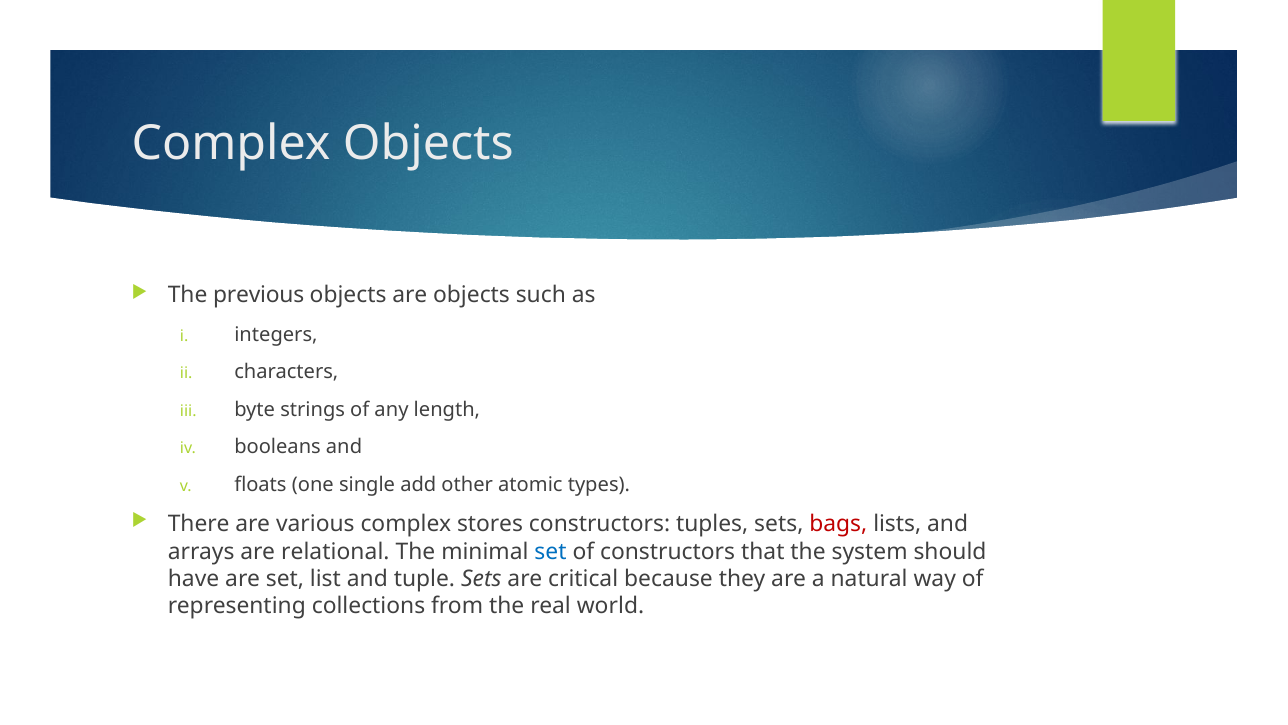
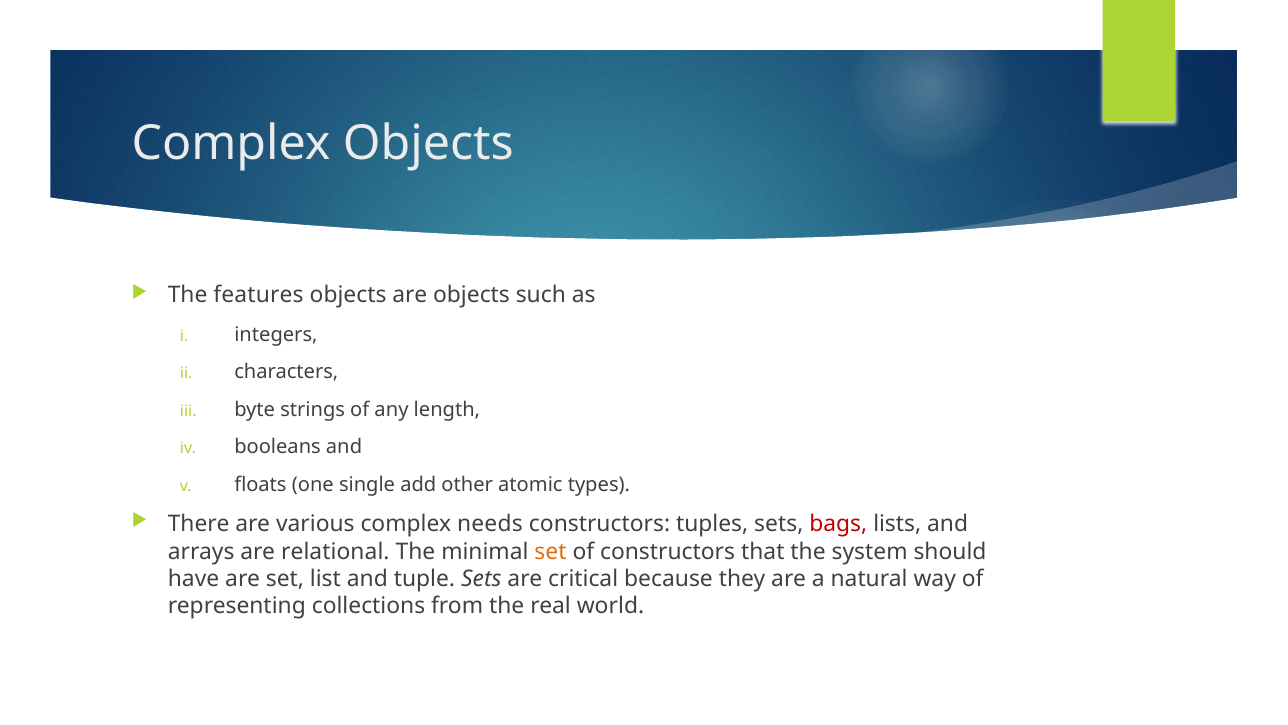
previous: previous -> features
stores: stores -> needs
set at (550, 551) colour: blue -> orange
